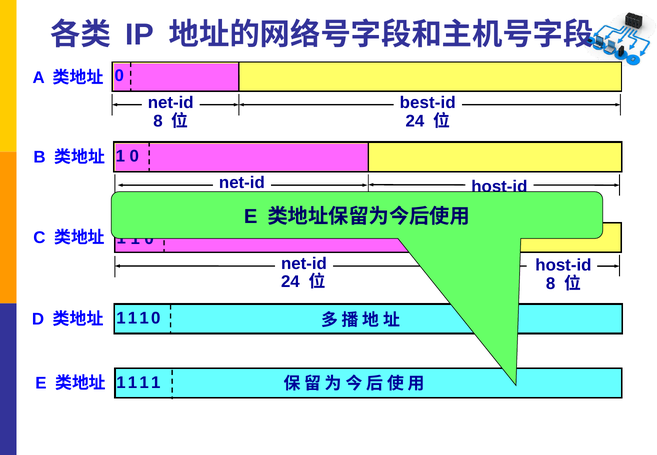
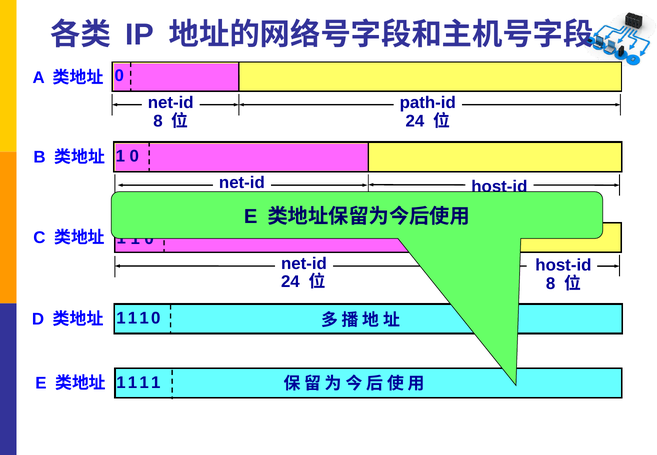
best-id: best-id -> path-id
